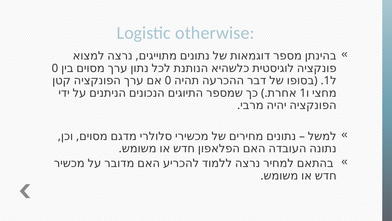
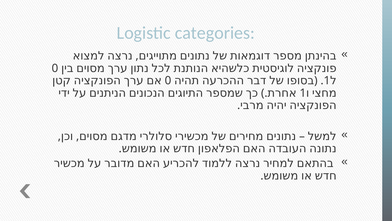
otherwise: otherwise -> categories
